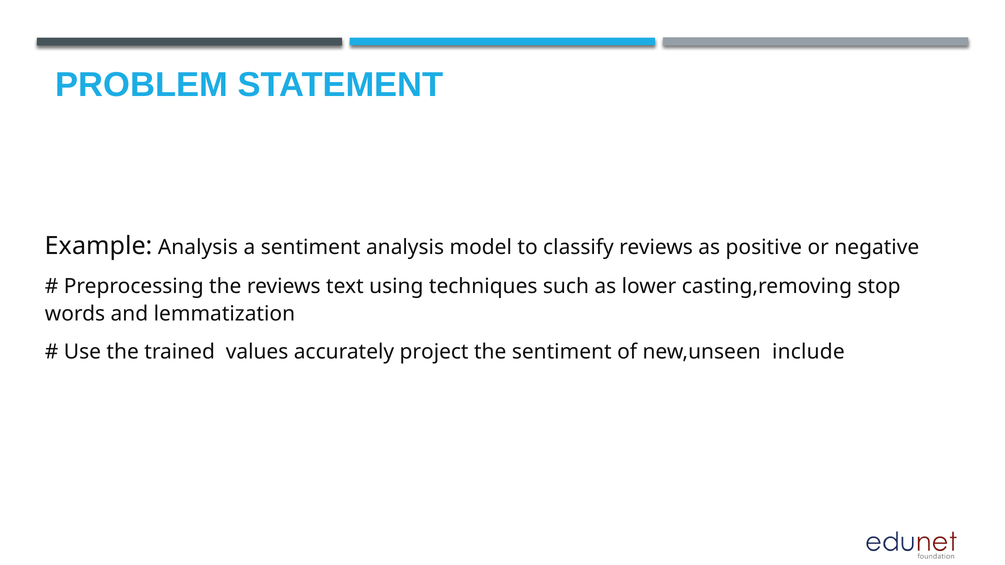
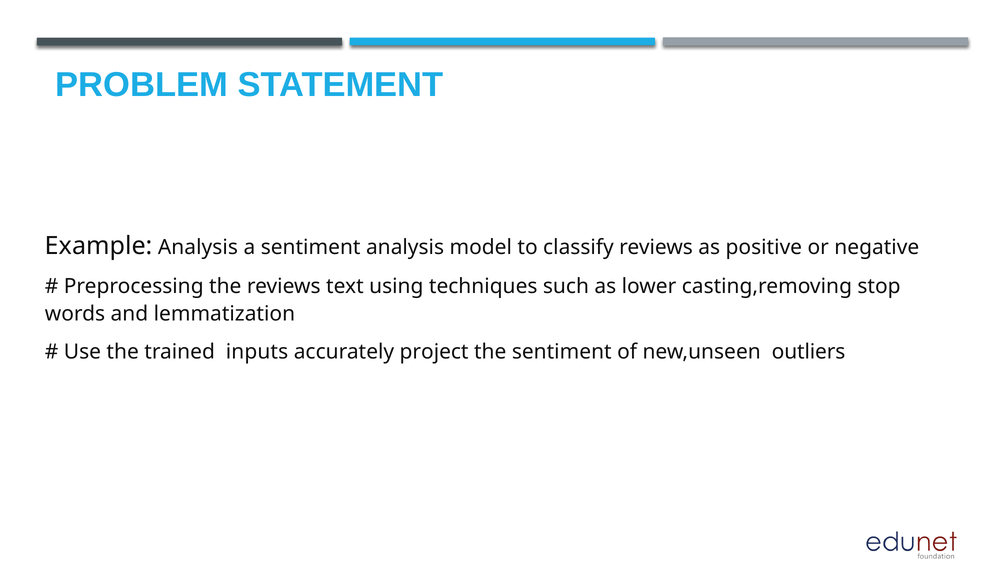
values: values -> inputs
include: include -> outliers
